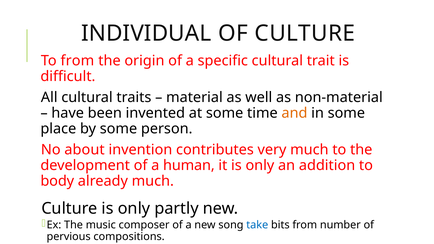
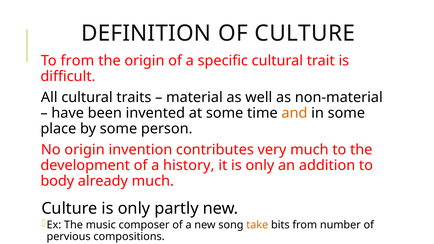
INDIVIDUAL: INDIVIDUAL -> DEFINITION
No about: about -> origin
human: human -> history
take colour: blue -> orange
